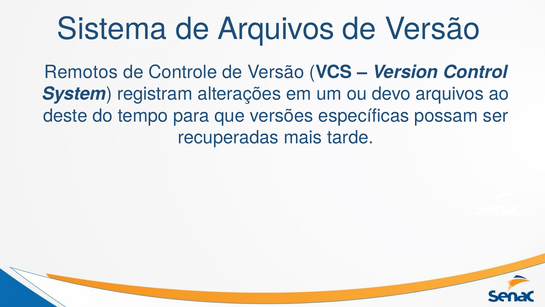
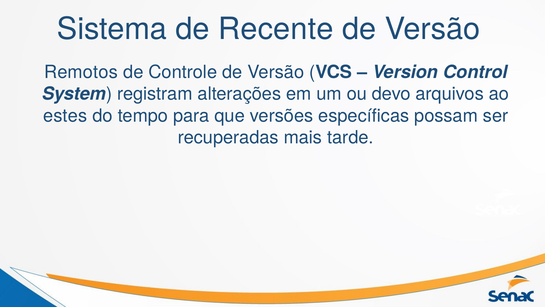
de Arquivos: Arquivos -> Recente
deste: deste -> estes
